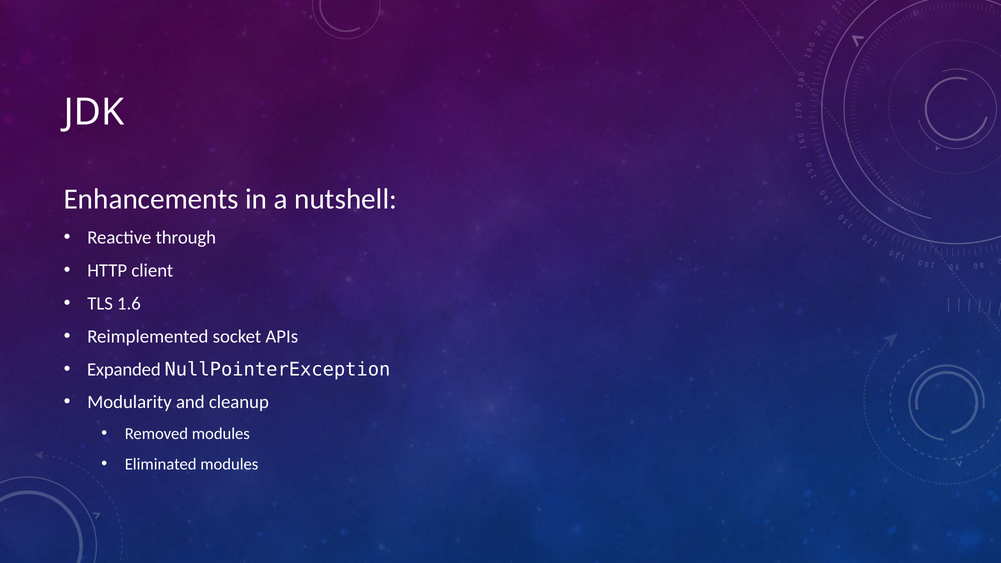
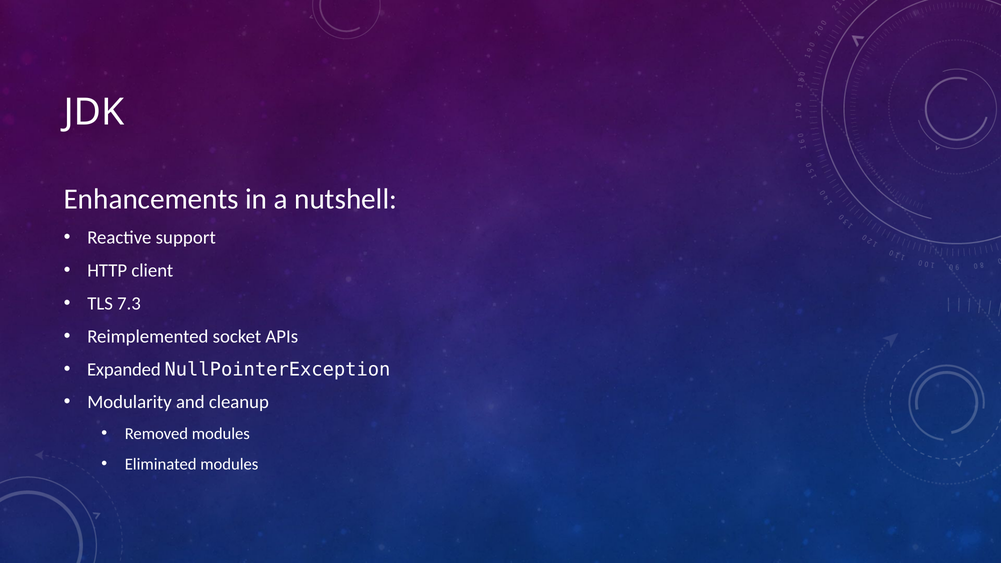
through: through -> support
1.6: 1.6 -> 7.3
